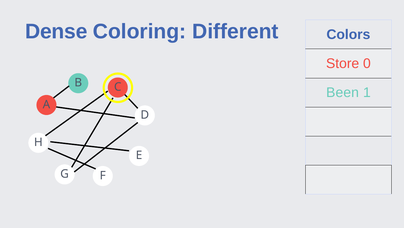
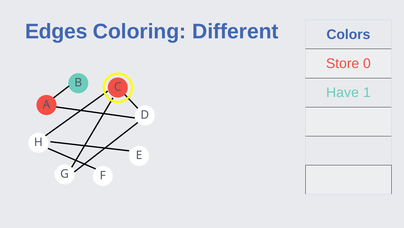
Dense: Dense -> Edges
Been: Been -> Have
